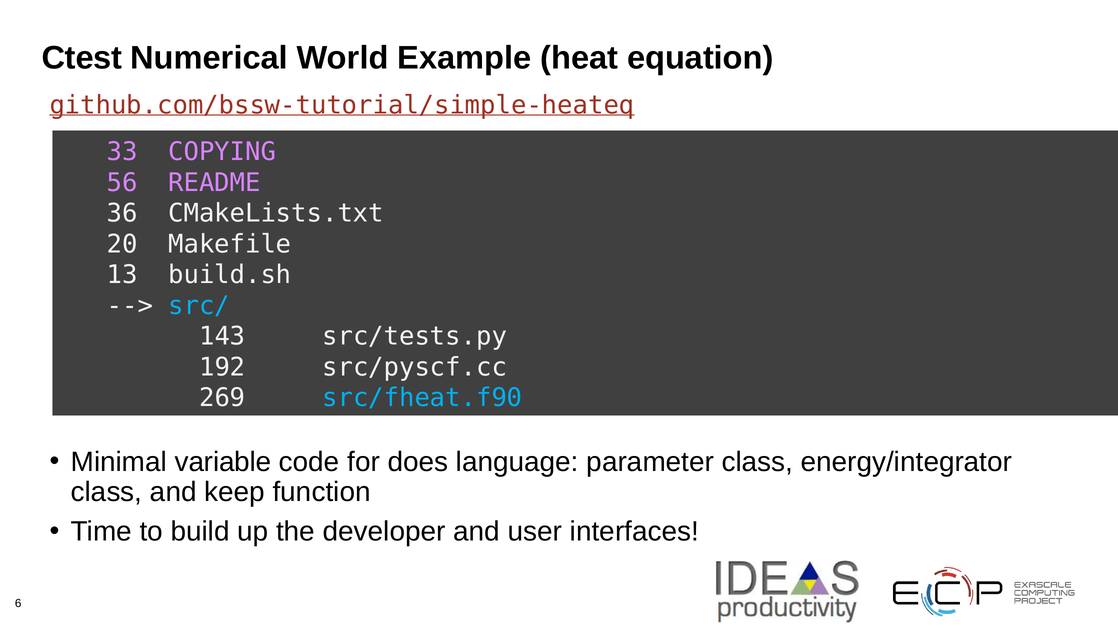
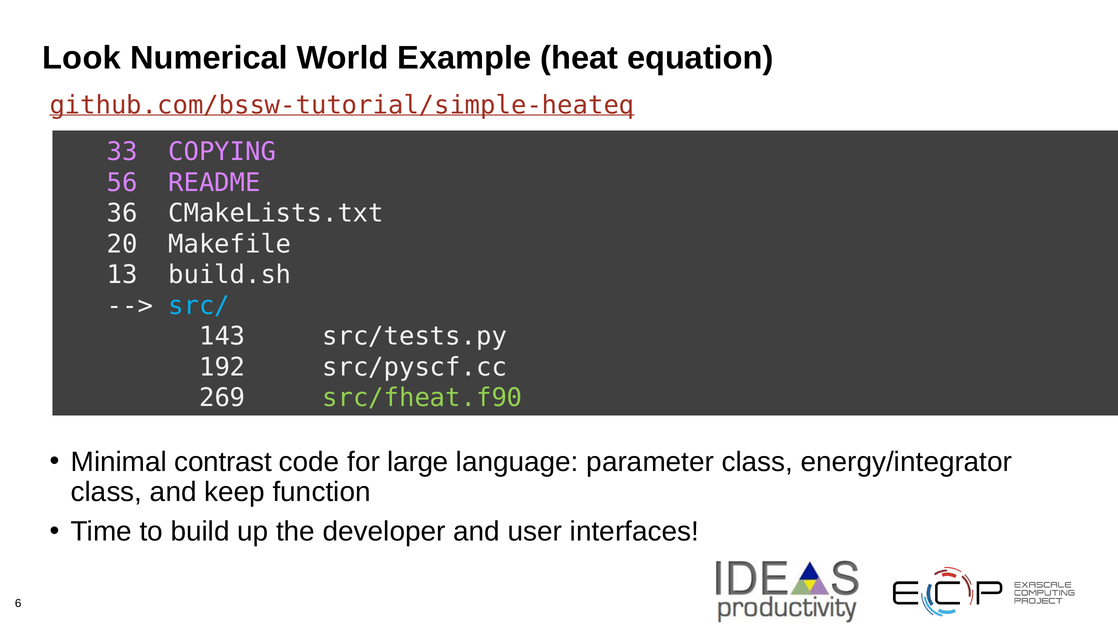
Ctest: Ctest -> Look
src/fheat.f90 colour: light blue -> light green
variable: variable -> contrast
does: does -> large
